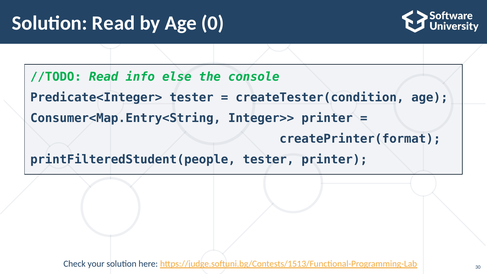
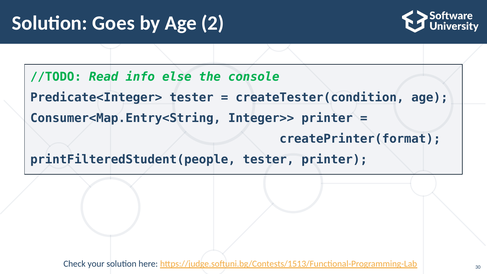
Solution Read: Read -> Goes
0: 0 -> 2
